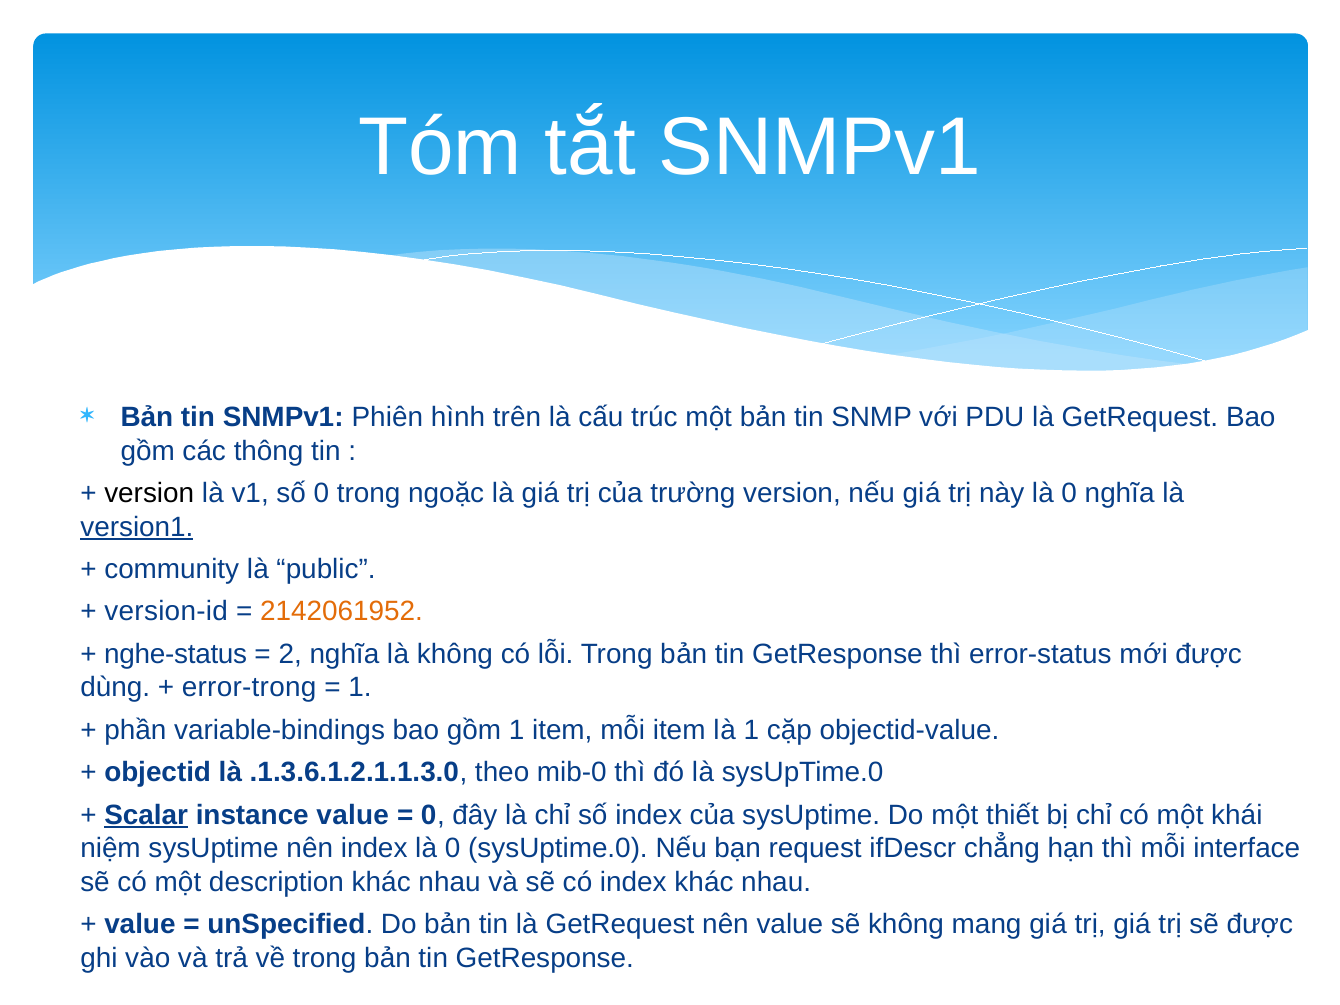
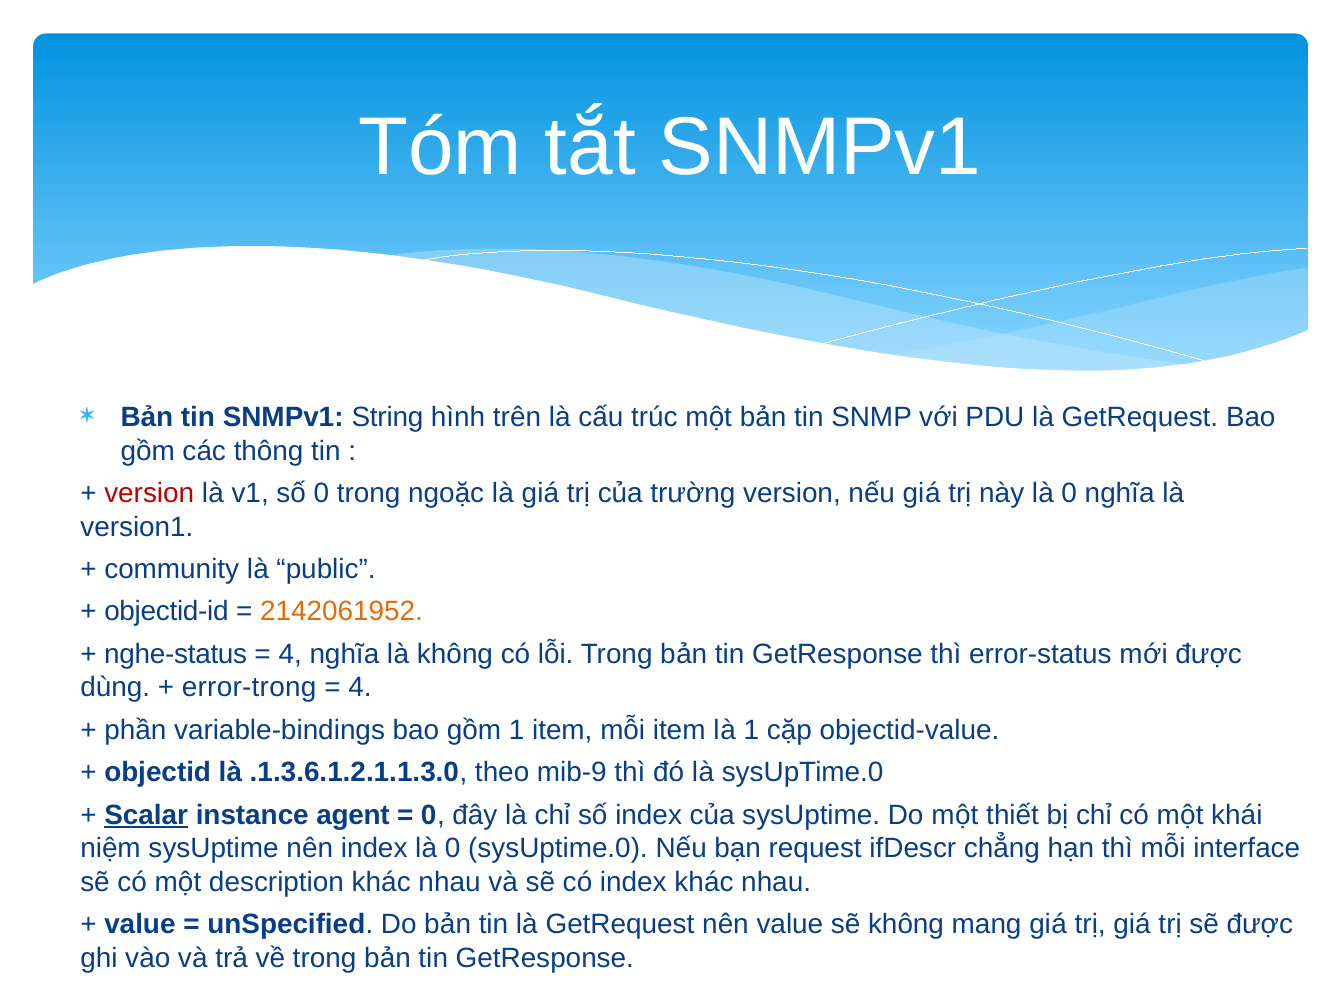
Phiên: Phiên -> String
version at (149, 493) colour: black -> red
version1 underline: present -> none
version-id: version-id -> objectid-id
2 at (290, 654): 2 -> 4
1 at (360, 688): 1 -> 4
mib-0: mib-0 -> mib-9
instance value: value -> agent
